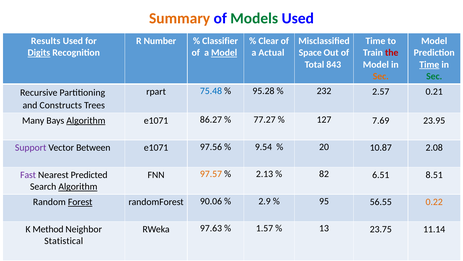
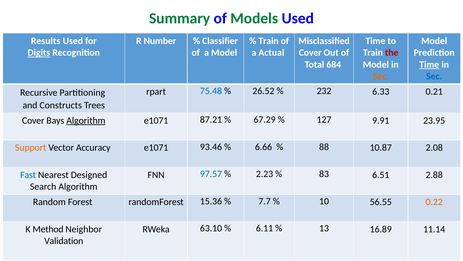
Summary colour: orange -> green
Clear at (269, 41): Clear -> Train
Model at (224, 53) underline: present -> none
Space at (310, 53): Space -> Cover
843: 843 -> 684
Sec at (434, 76) colour: green -> blue
95.28: 95.28 -> 26.52
2.57: 2.57 -> 6.33
Many at (33, 120): Many -> Cover
86.27: 86.27 -> 87.21
77.27: 77.27 -> 67.29
7.69: 7.69 -> 9.91
Support colour: purple -> orange
Between: Between -> Accuracy
97.56: 97.56 -> 93.46
9.54: 9.54 -> 6.66
20: 20 -> 88
Fast colour: purple -> blue
Predicted: Predicted -> Designed
97.57 colour: orange -> blue
2.13: 2.13 -> 2.23
82: 82 -> 83
8.51: 8.51 -> 2.88
Algorithm at (78, 186) underline: present -> none
Forest underline: present -> none
90.06: 90.06 -> 15.36
2.9: 2.9 -> 7.7
95: 95 -> 10
97.63: 97.63 -> 63.10
1.57: 1.57 -> 6.11
23.75: 23.75 -> 16.89
Statistical: Statistical -> Validation
